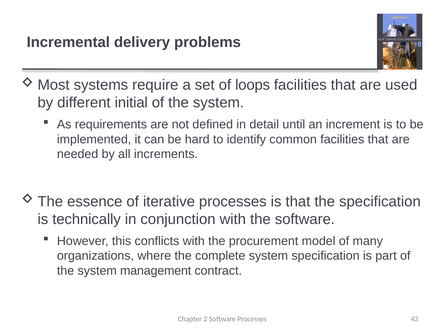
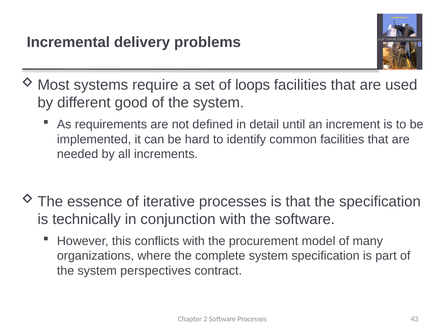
initial: initial -> good
management: management -> perspectives
